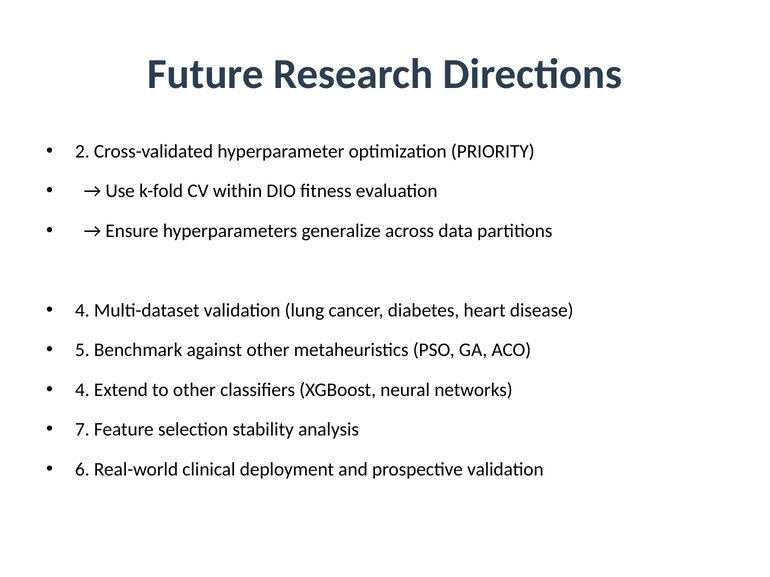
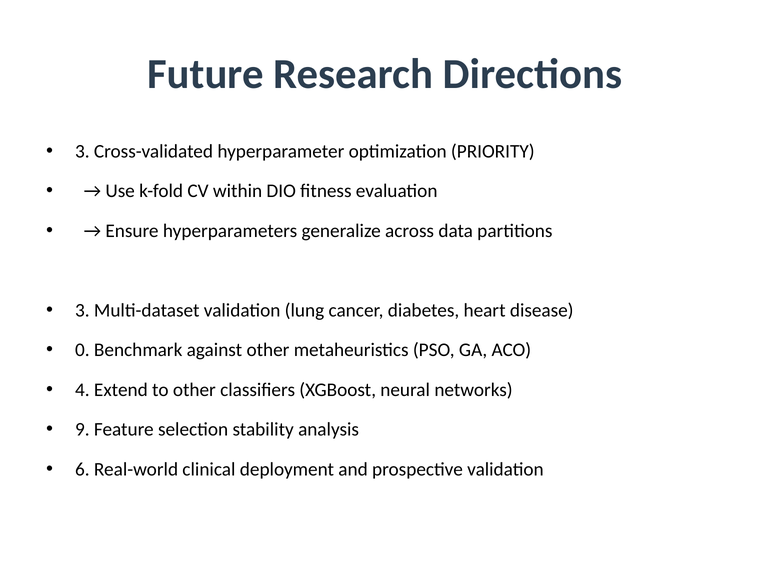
2 at (82, 151): 2 -> 3
4 at (82, 311): 4 -> 3
5: 5 -> 0
7: 7 -> 9
